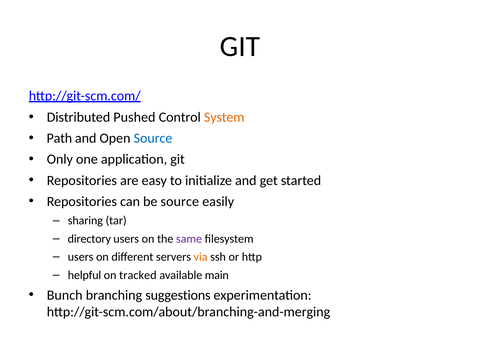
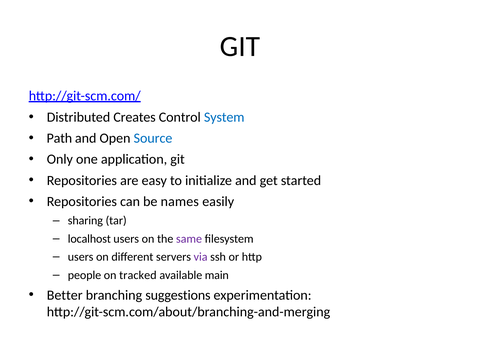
Pushed: Pushed -> Creates
System colour: orange -> blue
be source: source -> names
directory: directory -> localhost
via colour: orange -> purple
helpful: helpful -> people
Bunch: Bunch -> Better
